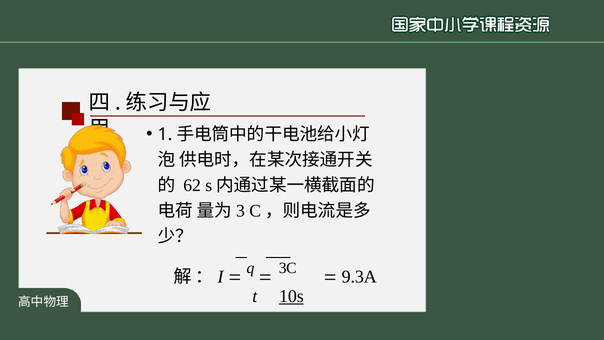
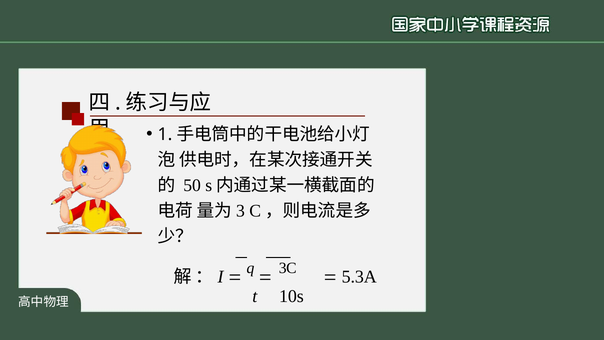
62: 62 -> 50
9.3A: 9.3A -> 5.3A
10s underline: present -> none
